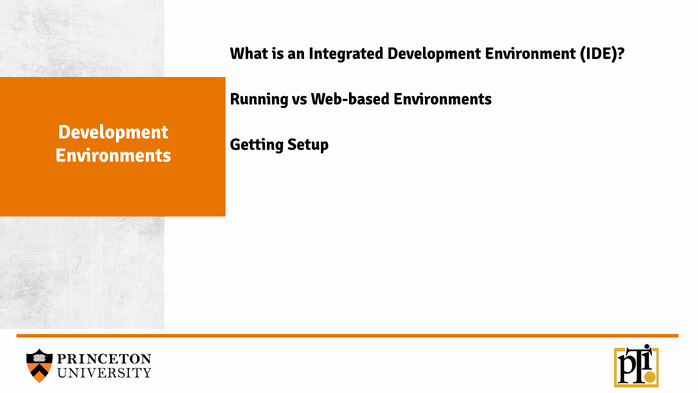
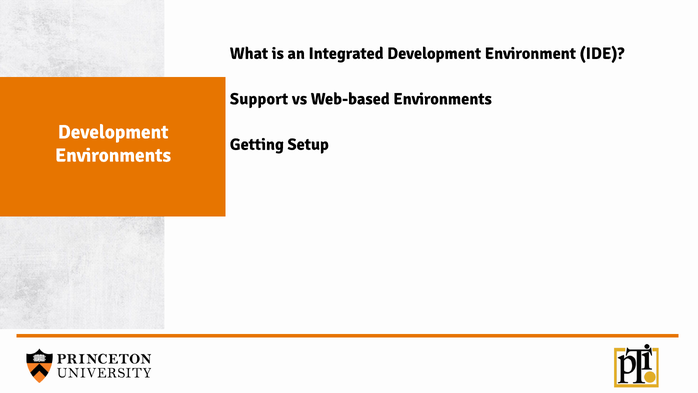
Running: Running -> Support
